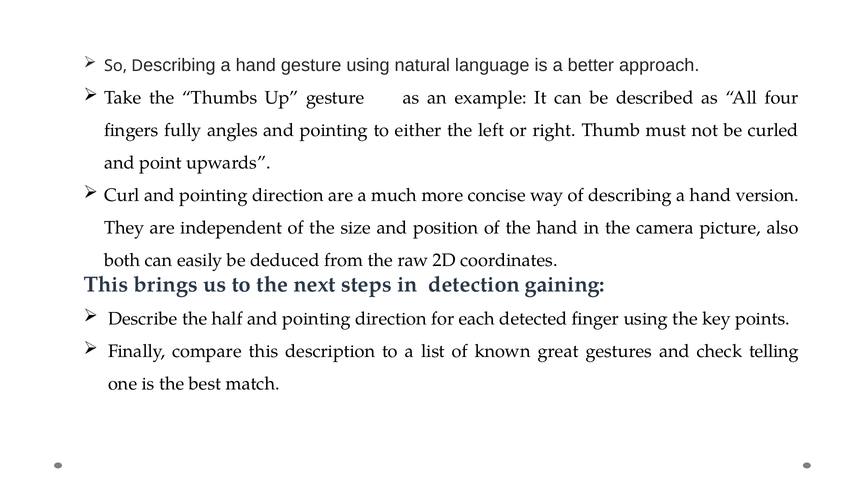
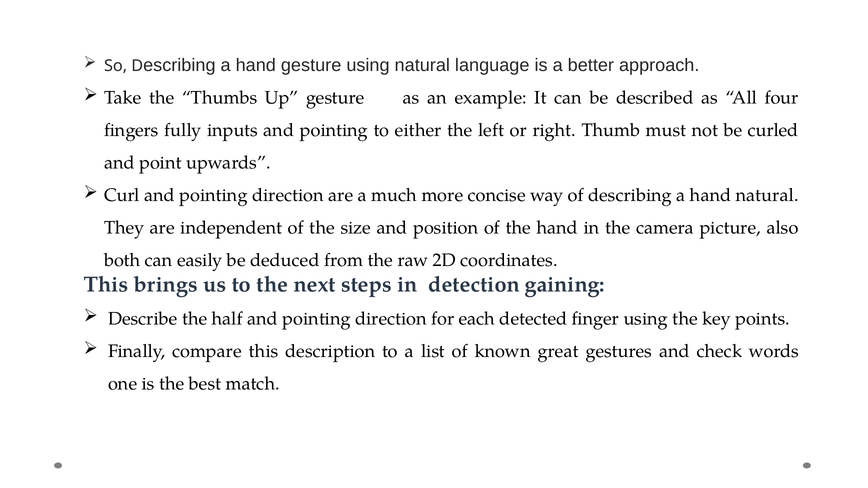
angles: angles -> inputs
hand version: version -> natural
telling: telling -> words
